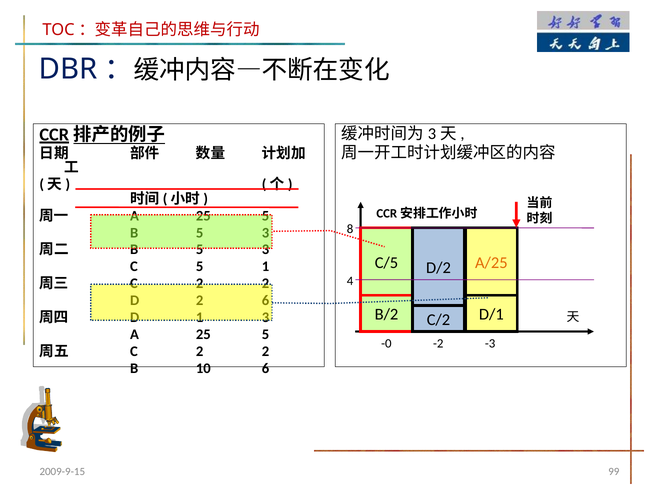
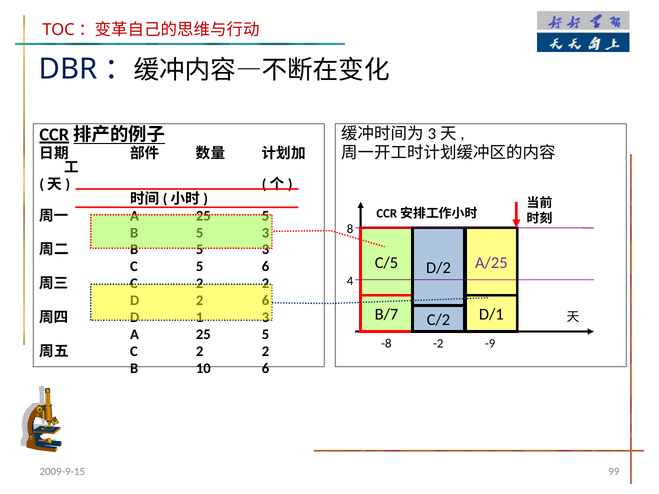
A/25 colour: orange -> purple
5 1: 1 -> 6
B/2: B/2 -> B/7
-0: -0 -> -8
-3: -3 -> -9
